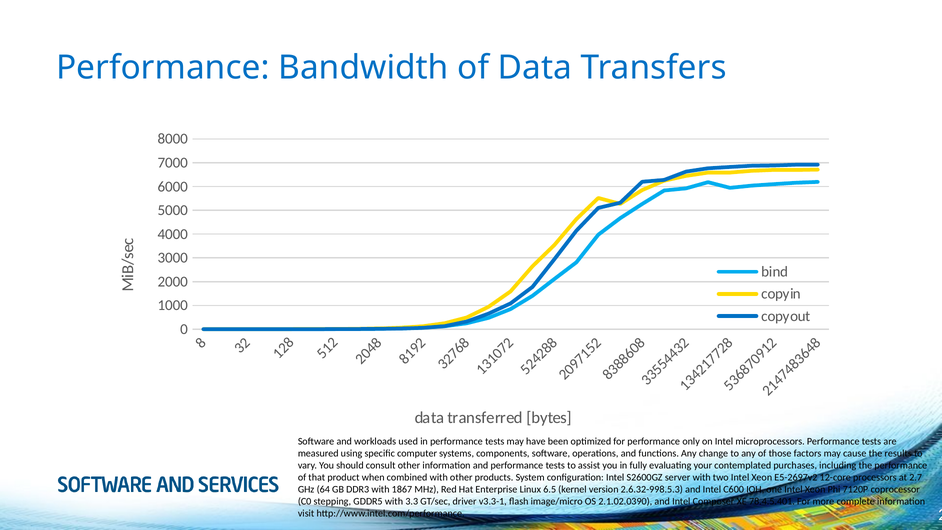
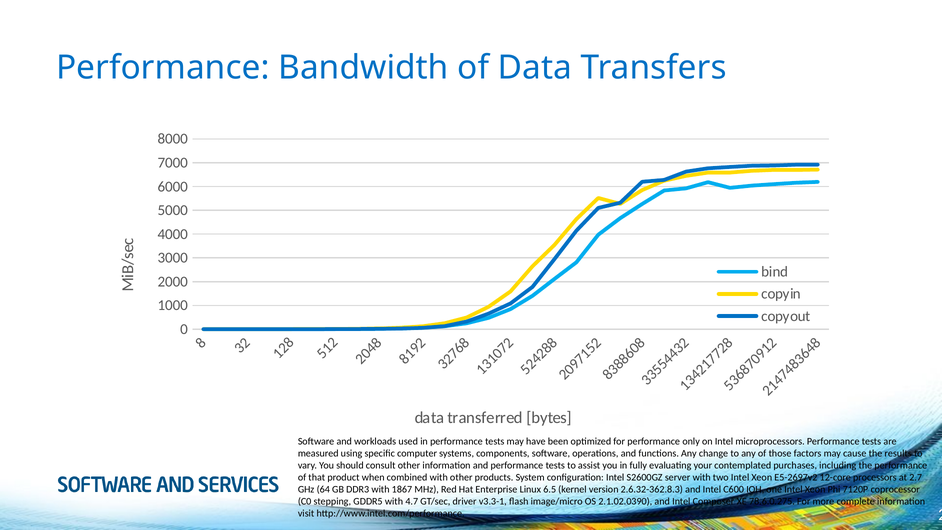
2.6.32-998.5.3: 2.6.32-998.5.3 -> 2.6.32-362.8.3
3.3: 3.3 -> 4.7
78.4.5.401: 78.4.5.401 -> 78.6.0.275
